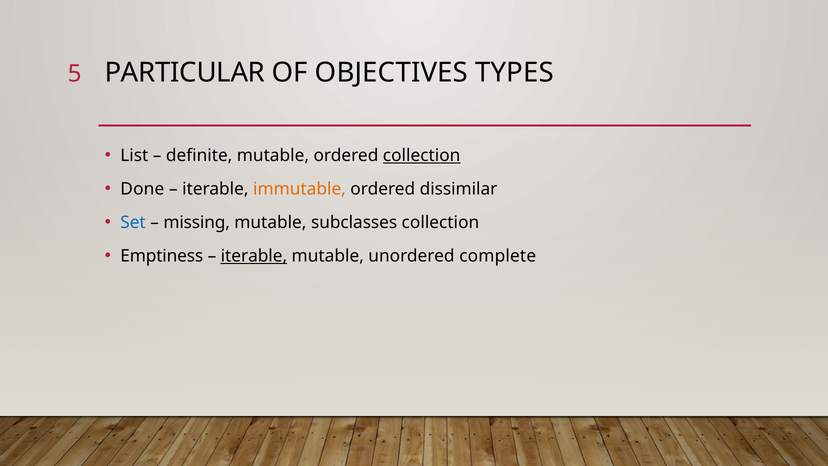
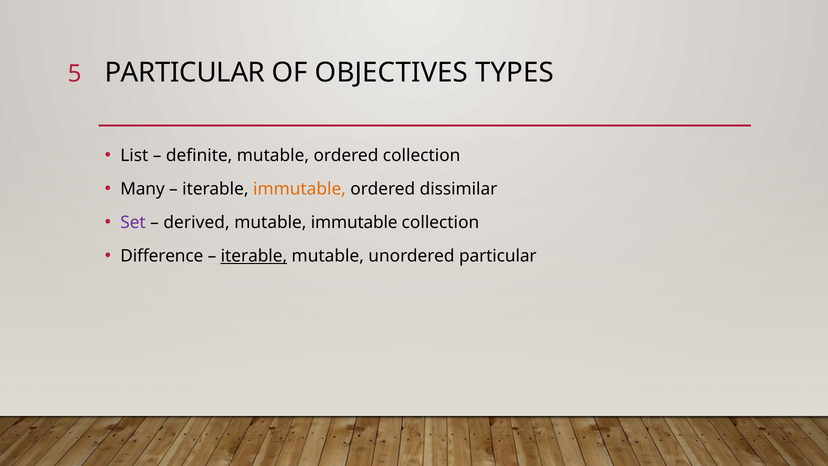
collection at (422, 156) underline: present -> none
Done: Done -> Many
Set colour: blue -> purple
missing: missing -> derived
mutable subclasses: subclasses -> immutable
Emptiness: Emptiness -> Difference
unordered complete: complete -> particular
